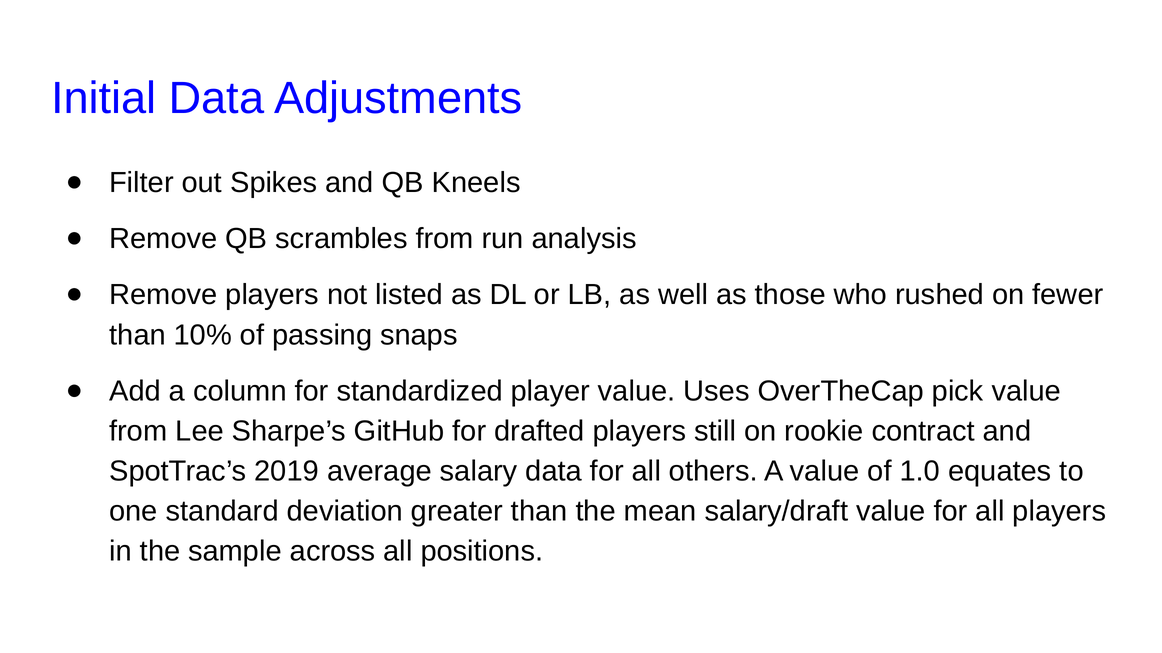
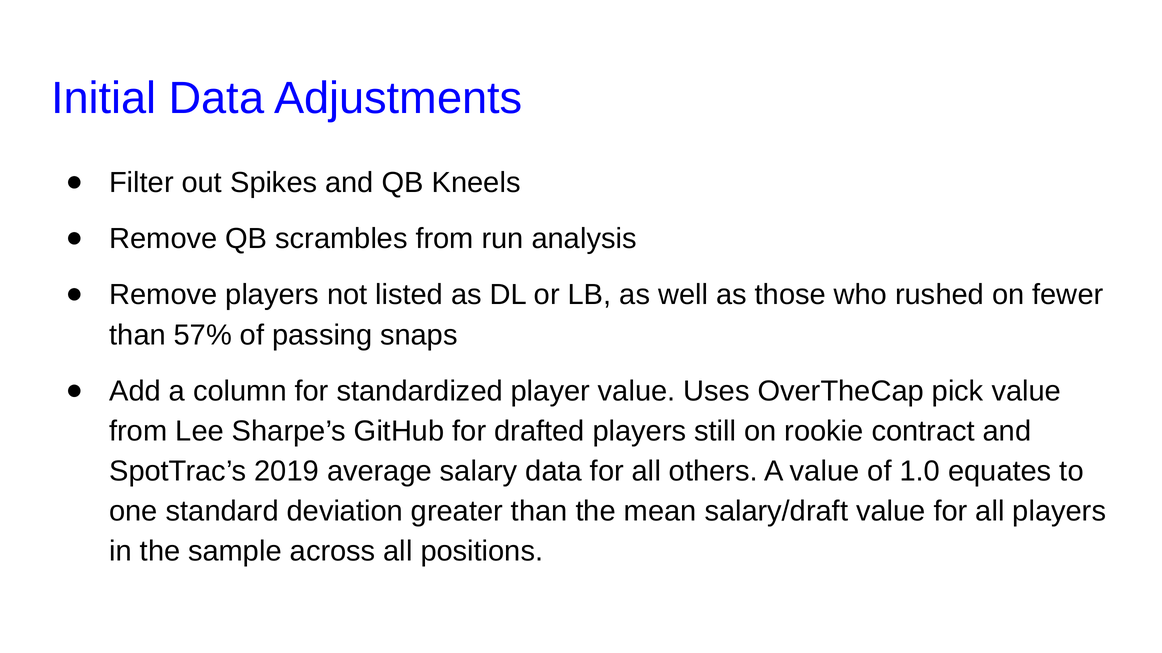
10%: 10% -> 57%
